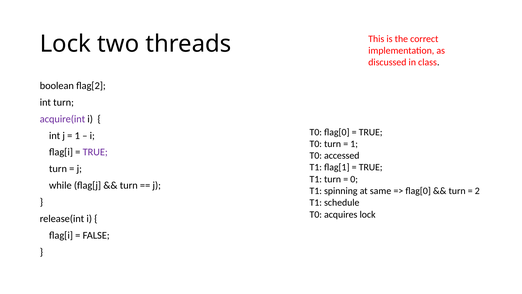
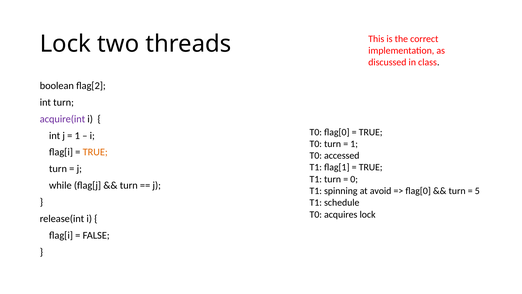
TRUE at (95, 152) colour: purple -> orange
same: same -> avoid
2: 2 -> 5
